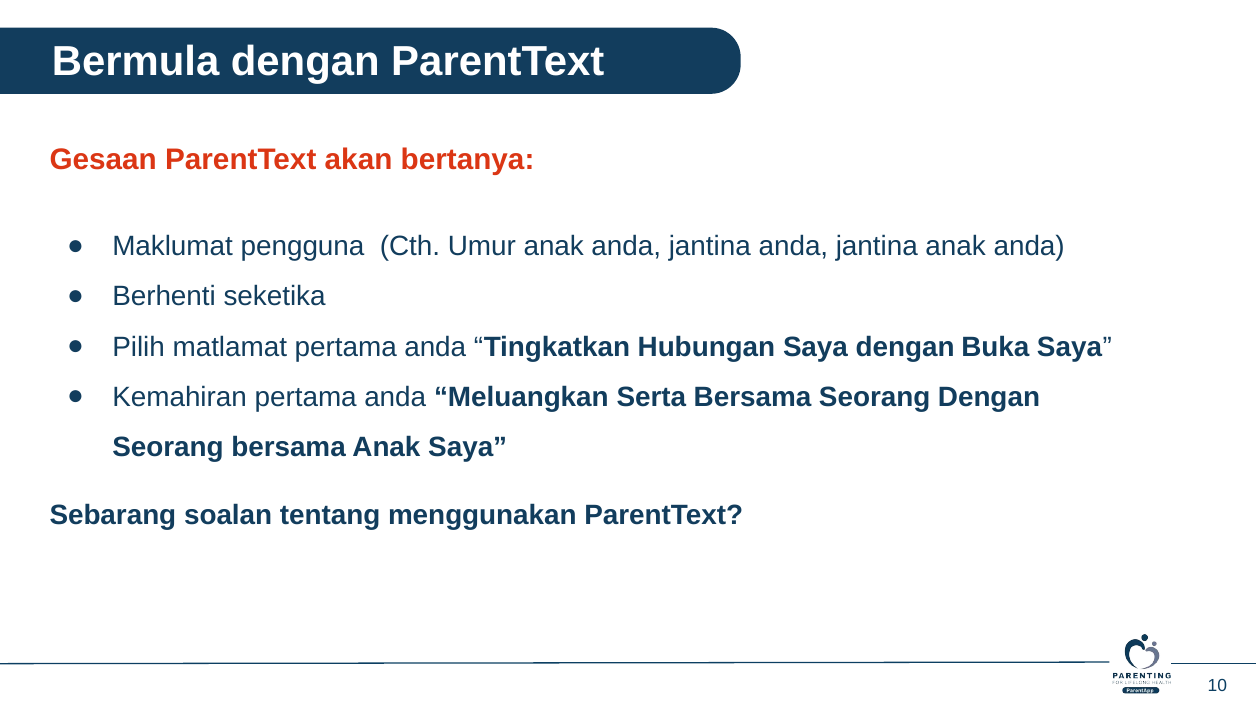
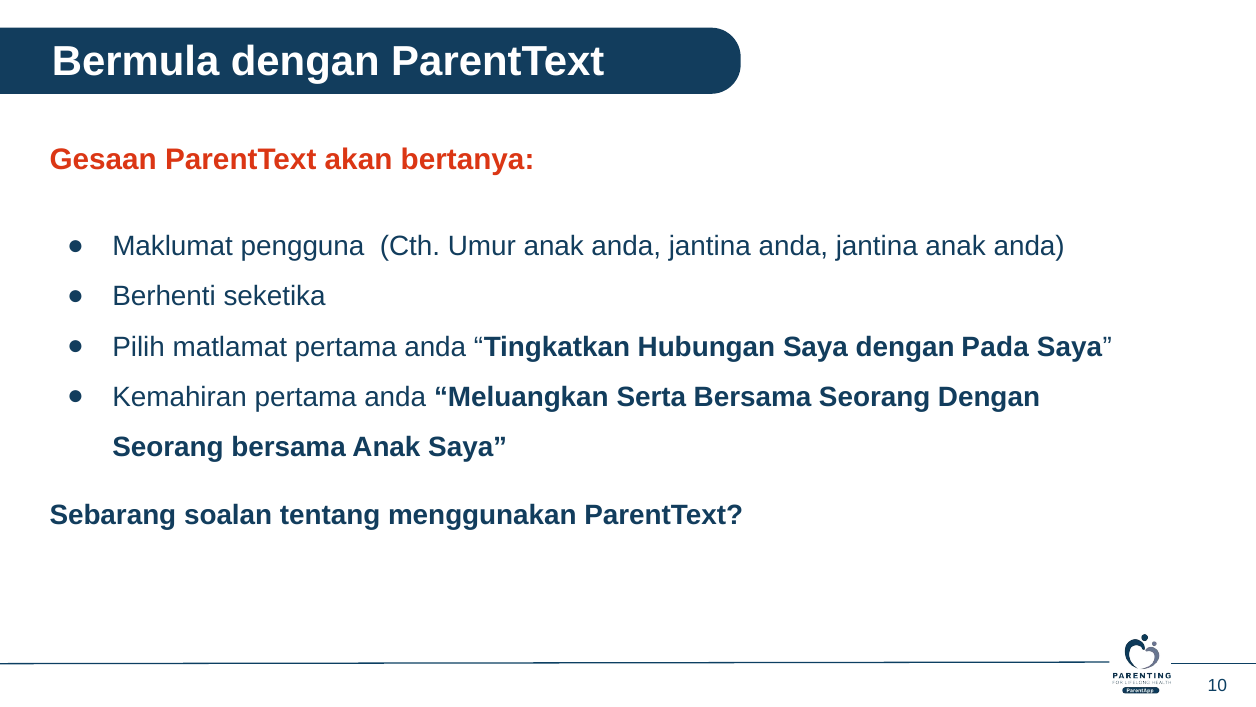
Buka: Buka -> Pada
